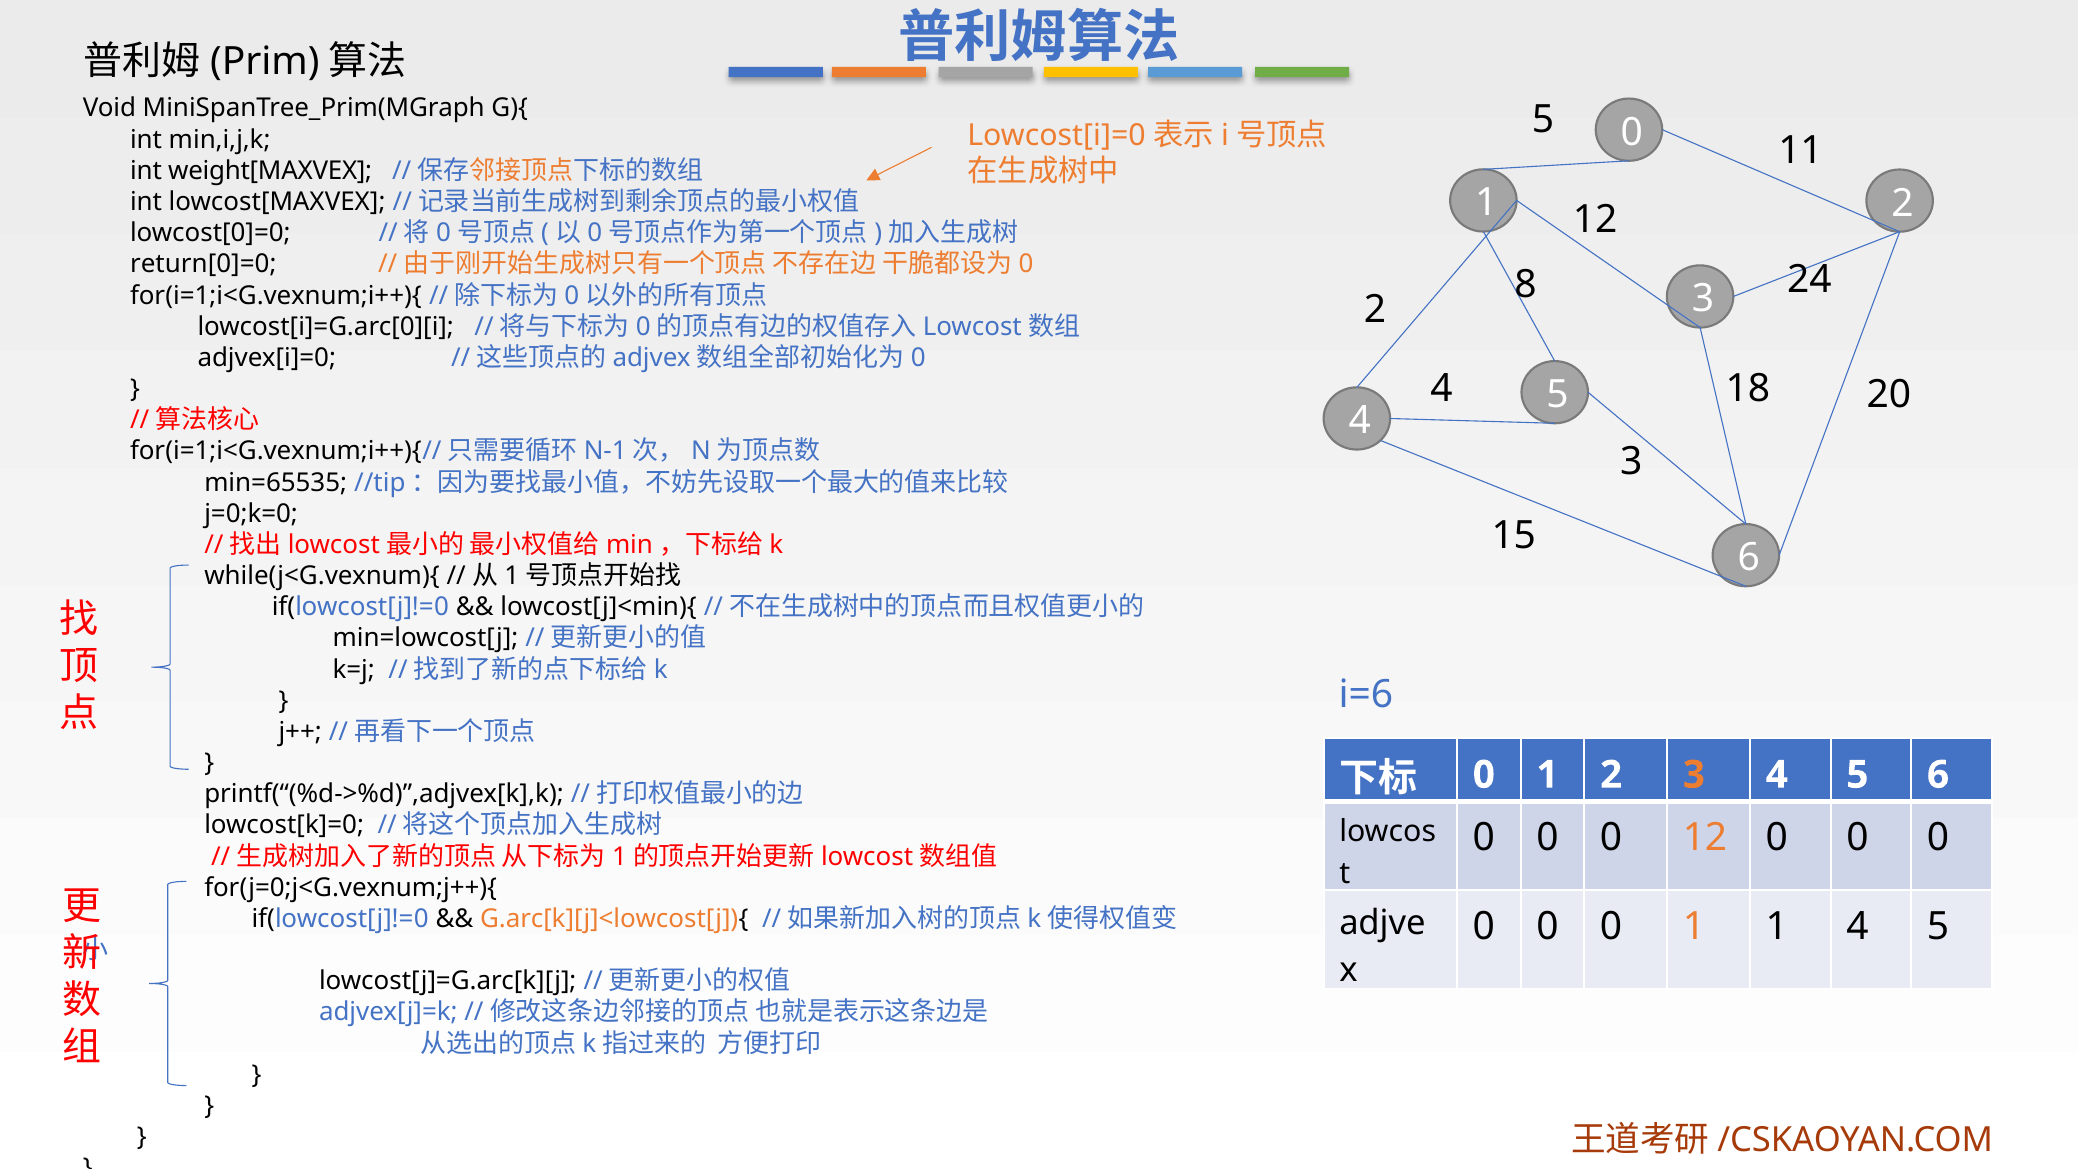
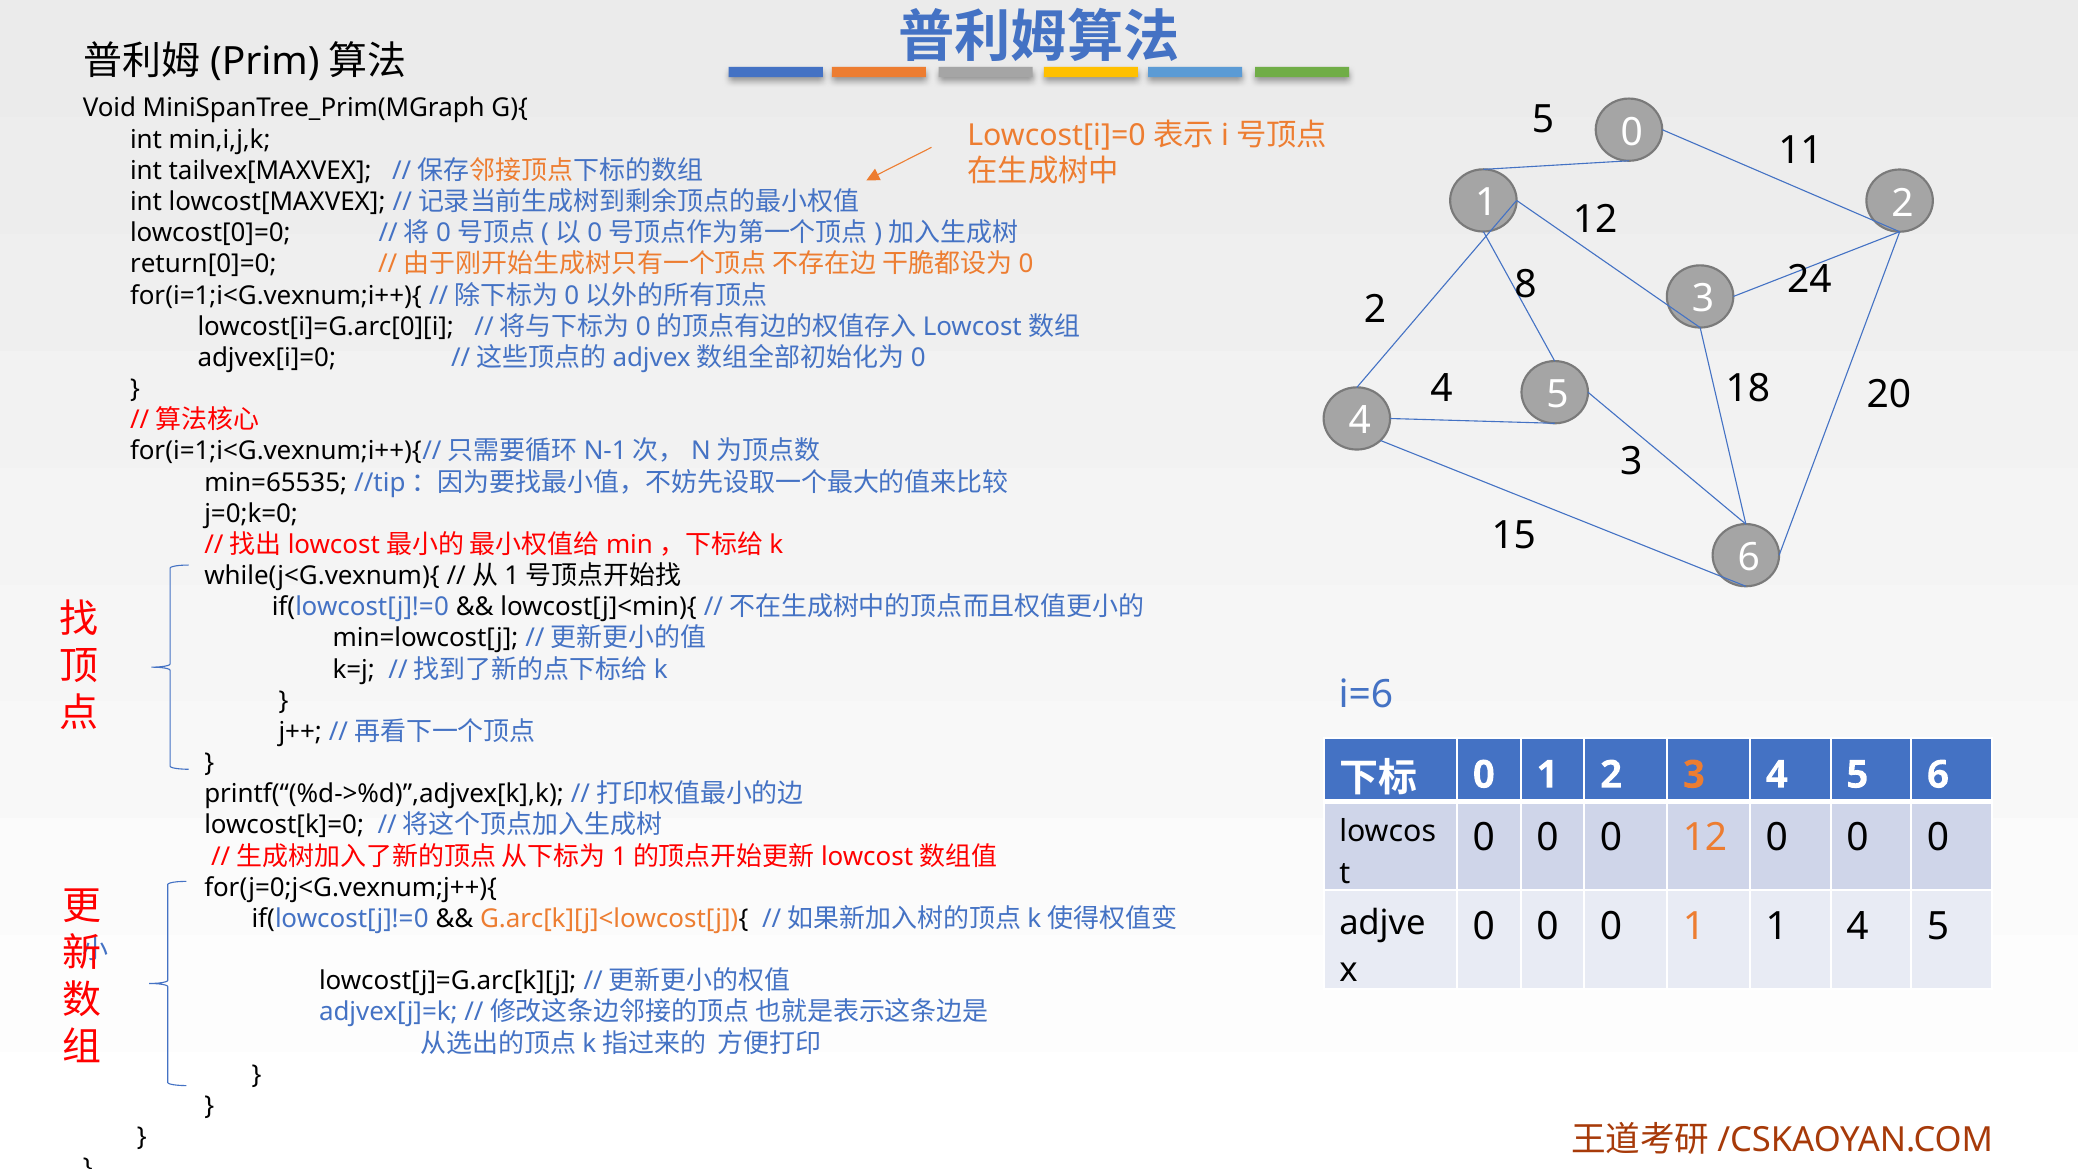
weight[MAXVEX: weight[MAXVEX -> tailvex[MAXVEX
